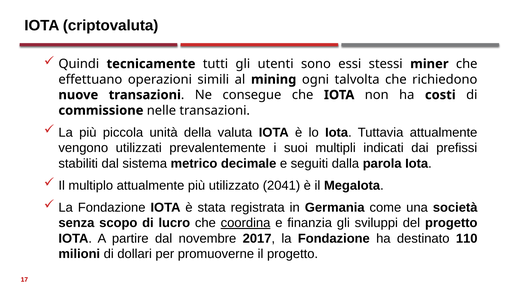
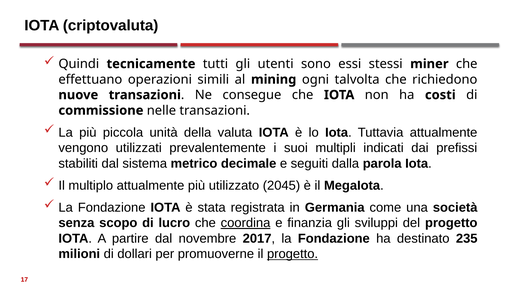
2041: 2041 -> 2045
110: 110 -> 235
progetto at (293, 254) underline: none -> present
